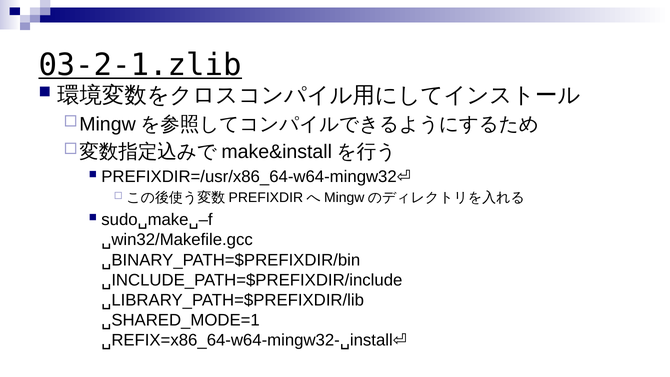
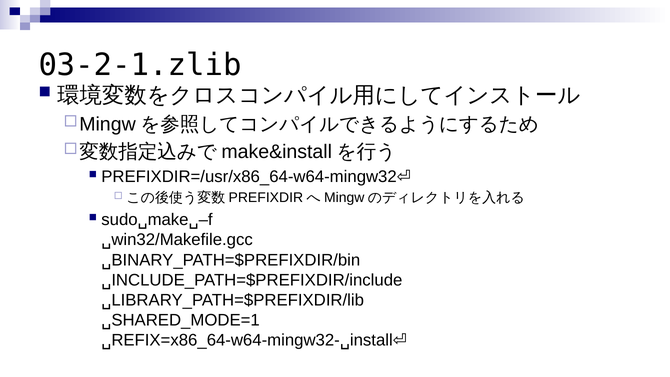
03-2-1.zlib underline: present -> none
